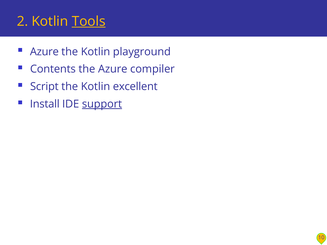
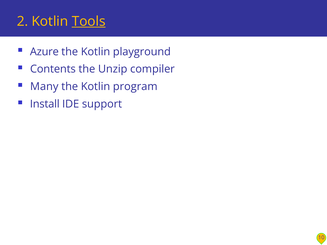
the Azure: Azure -> Unzip
Script: Script -> Many
excellent: excellent -> program
support underline: present -> none
